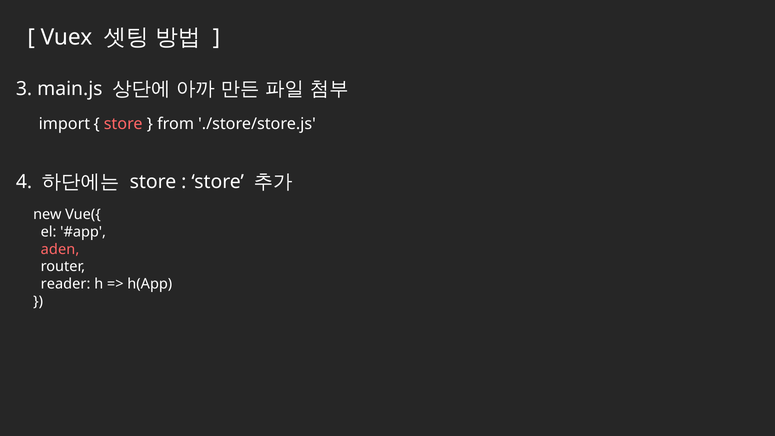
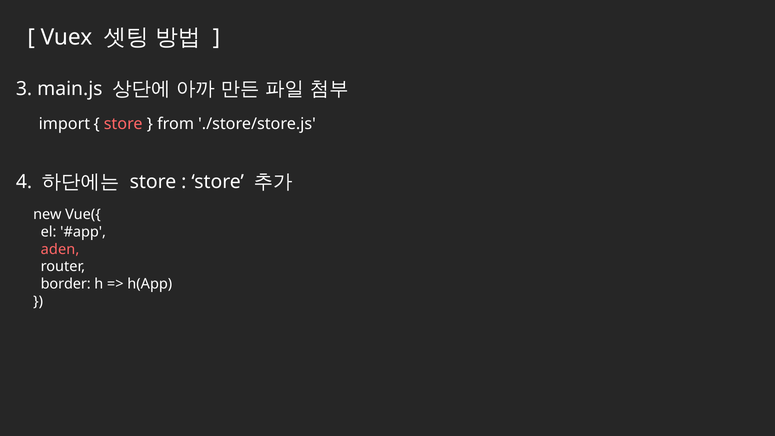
reader: reader -> border
